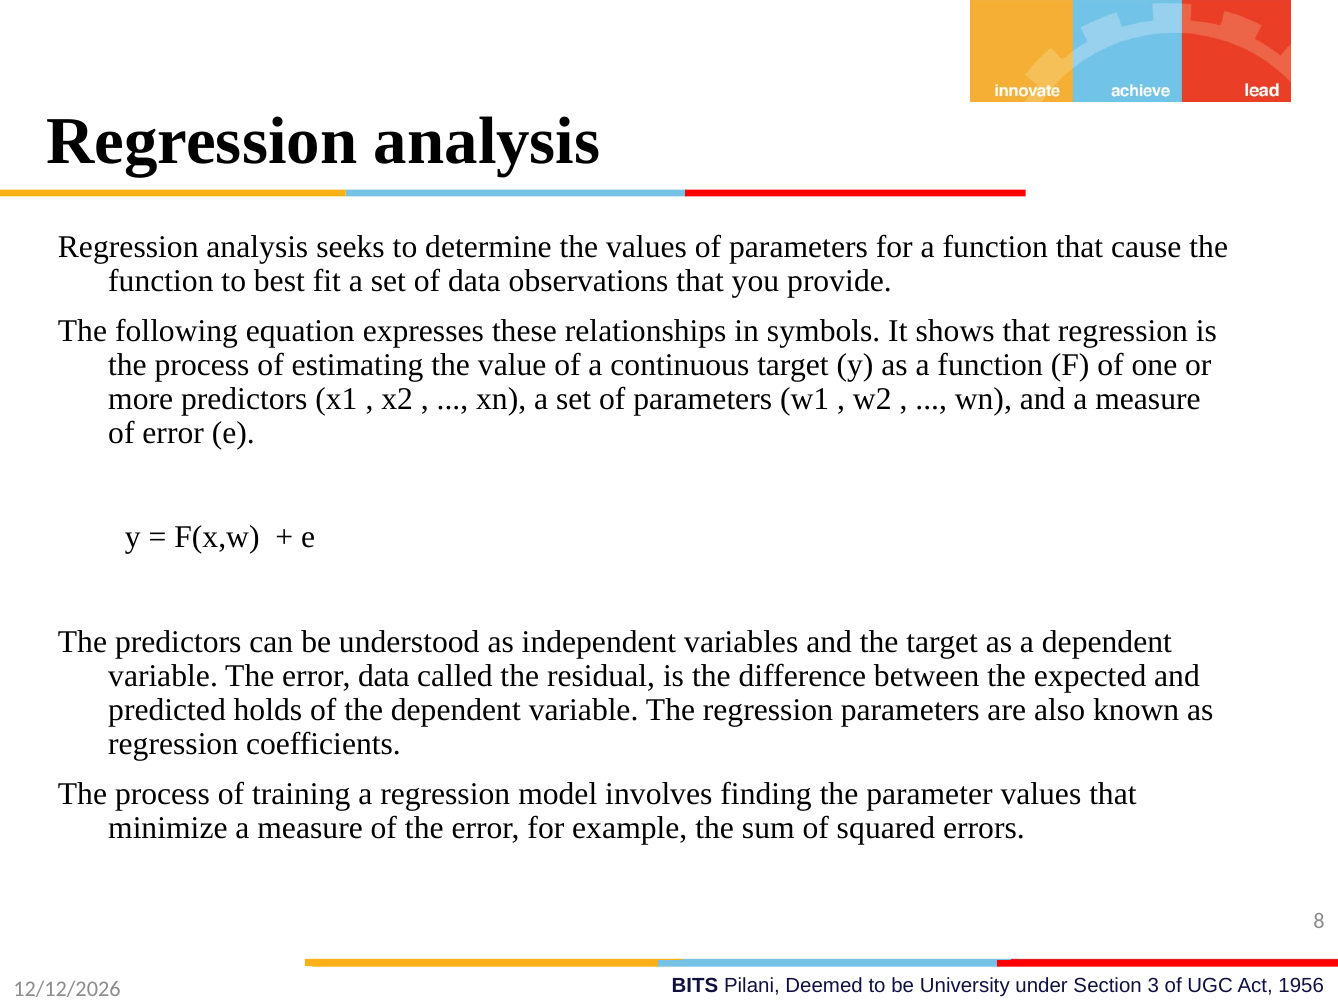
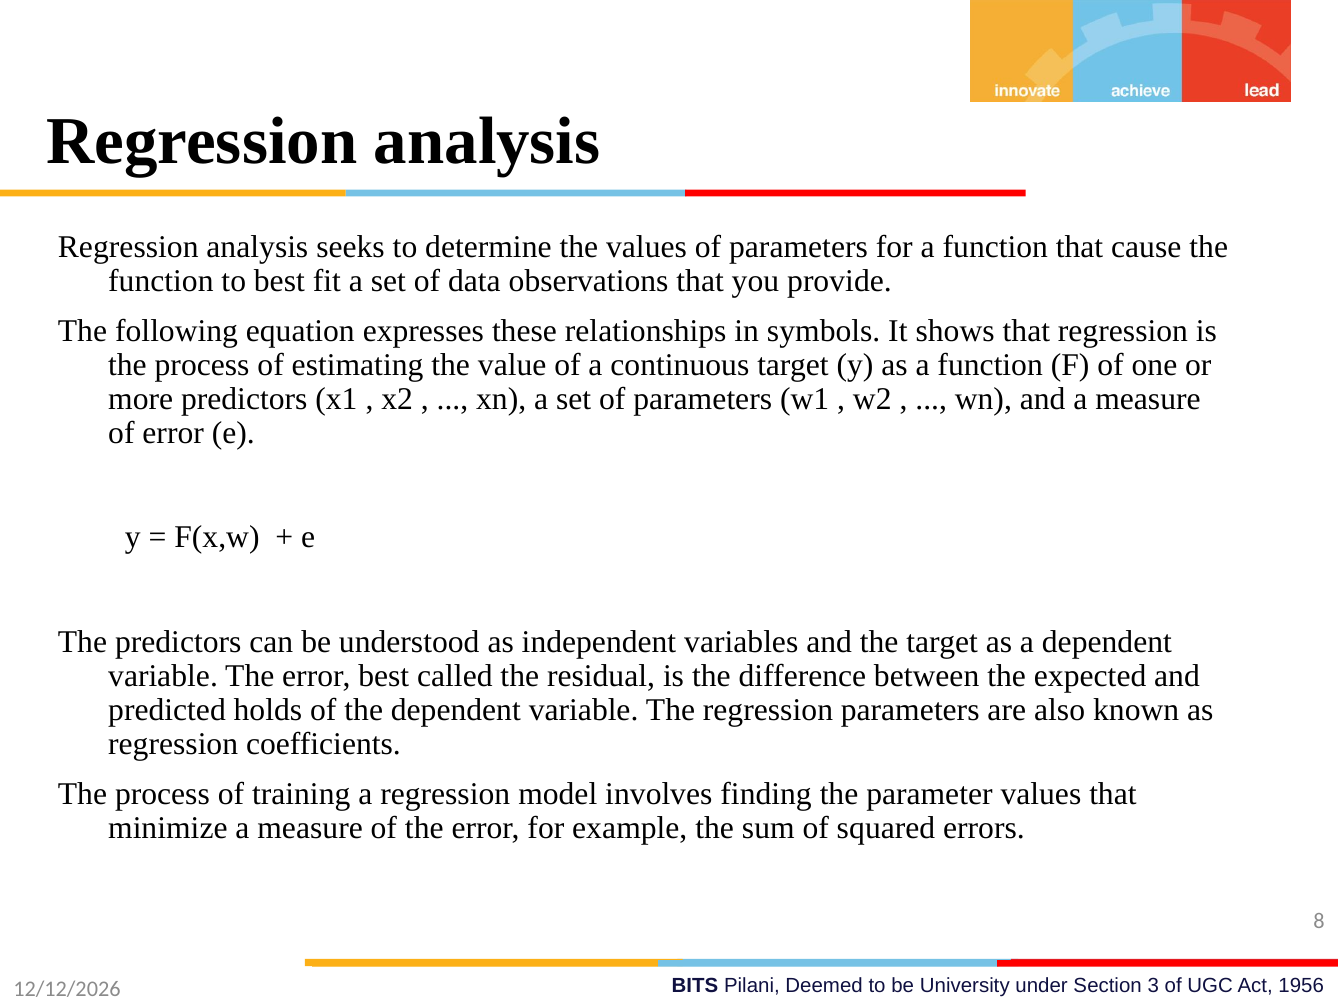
error data: data -> best
